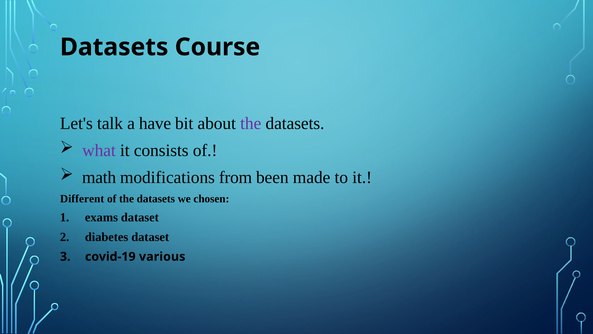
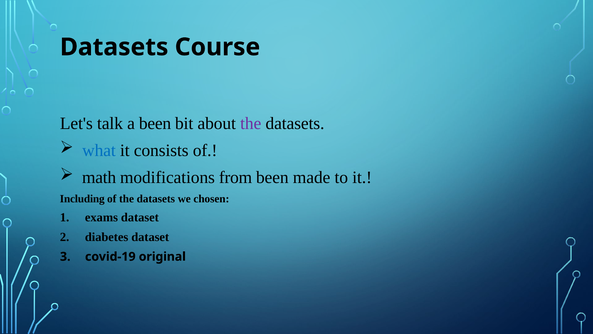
a have: have -> been
what colour: purple -> blue
Different: Different -> Including
various: various -> original
